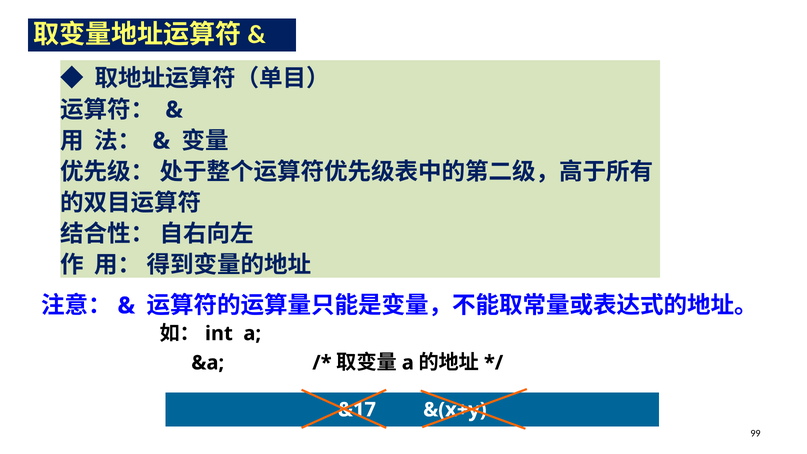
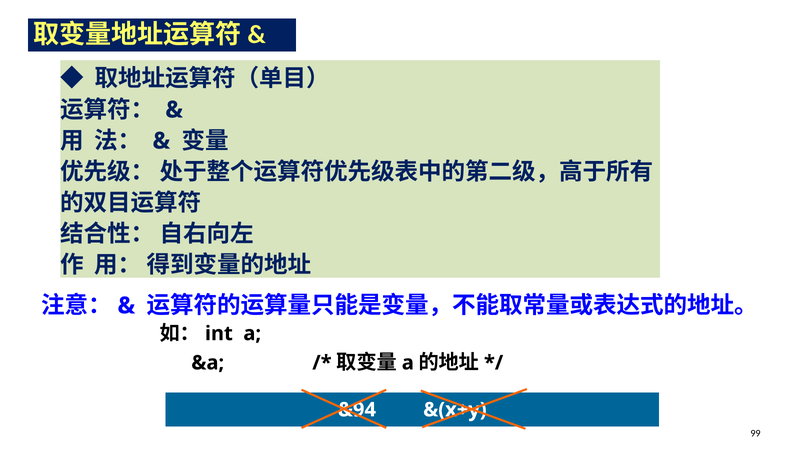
&17: &17 -> &94
